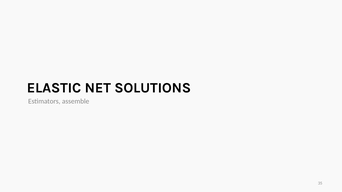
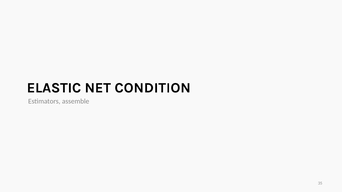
SOLUTIONS: SOLUTIONS -> CONDITION
